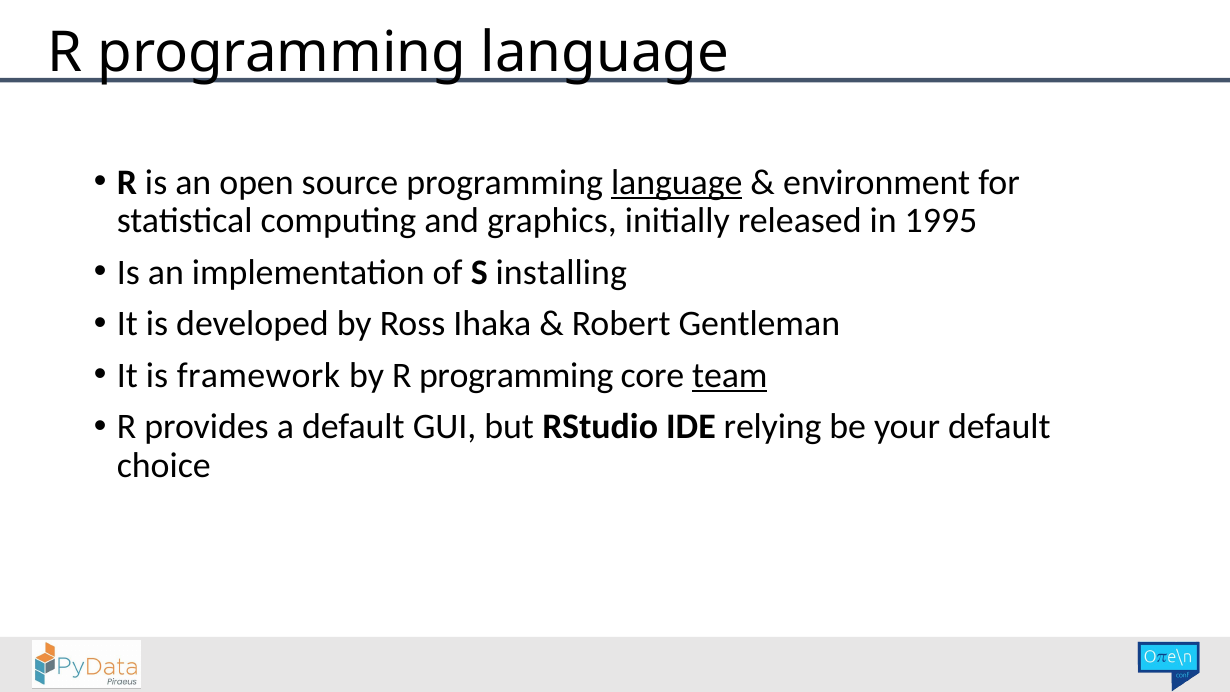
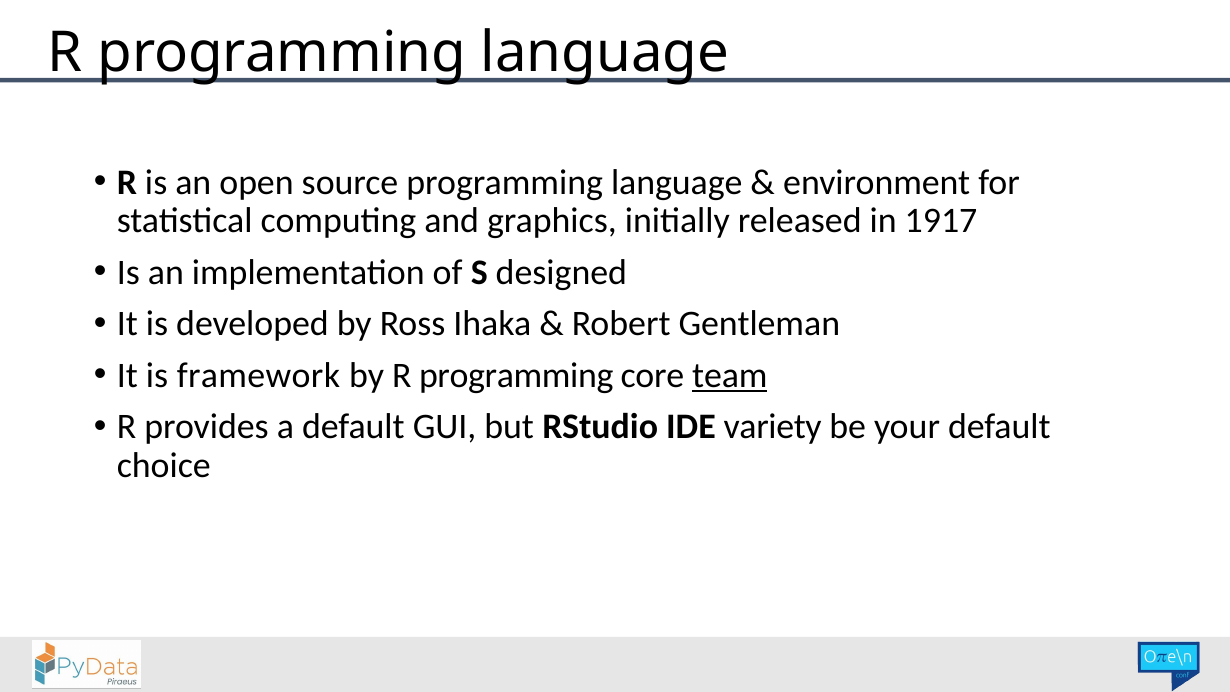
language at (677, 182) underline: present -> none
1995: 1995 -> 1917
installing: installing -> designed
relying: relying -> variety
